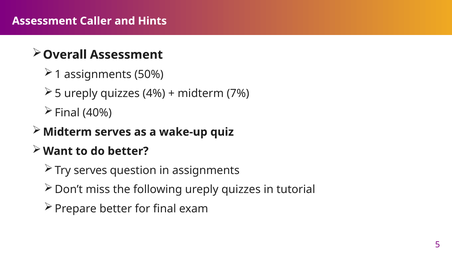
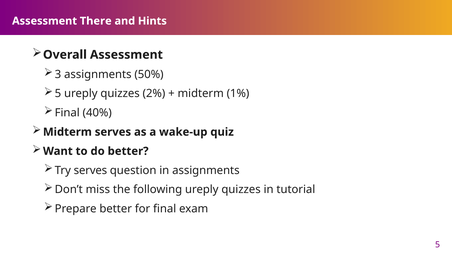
Caller: Caller -> There
1: 1 -> 3
4%: 4% -> 2%
7%: 7% -> 1%
